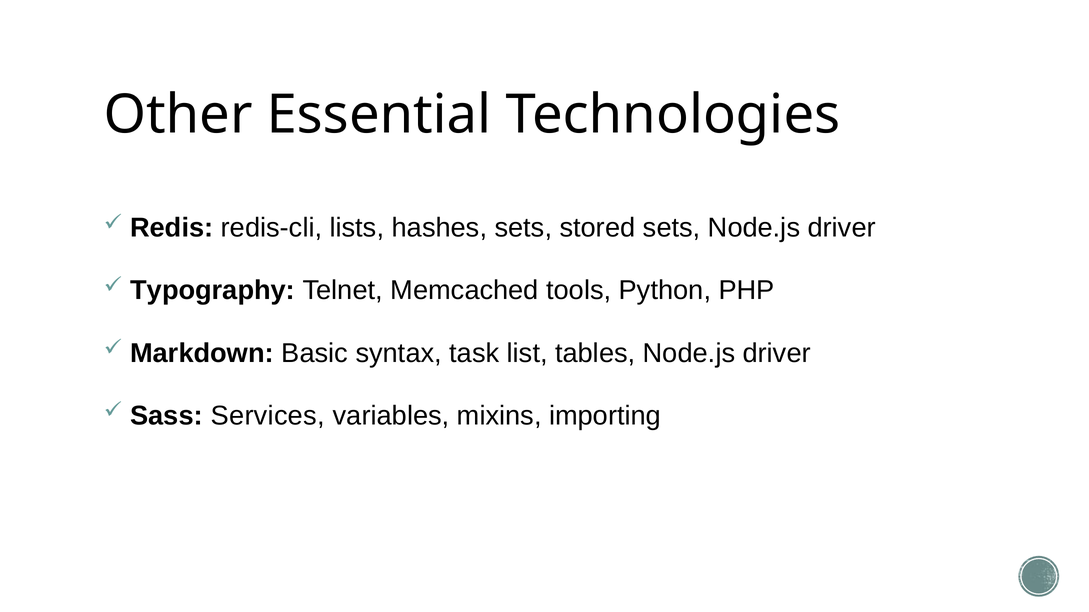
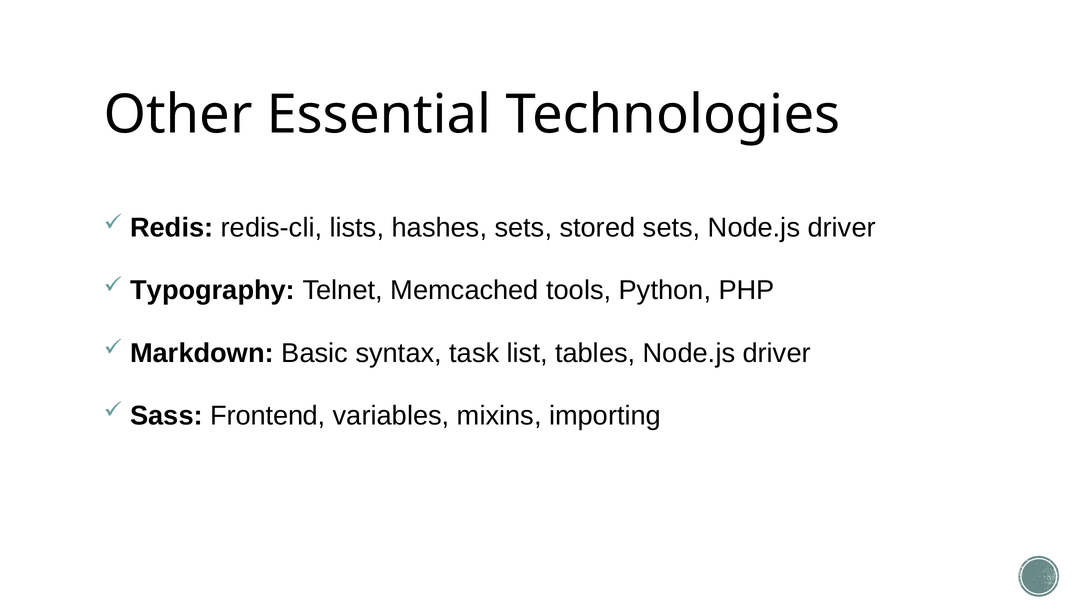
Services: Services -> Frontend
